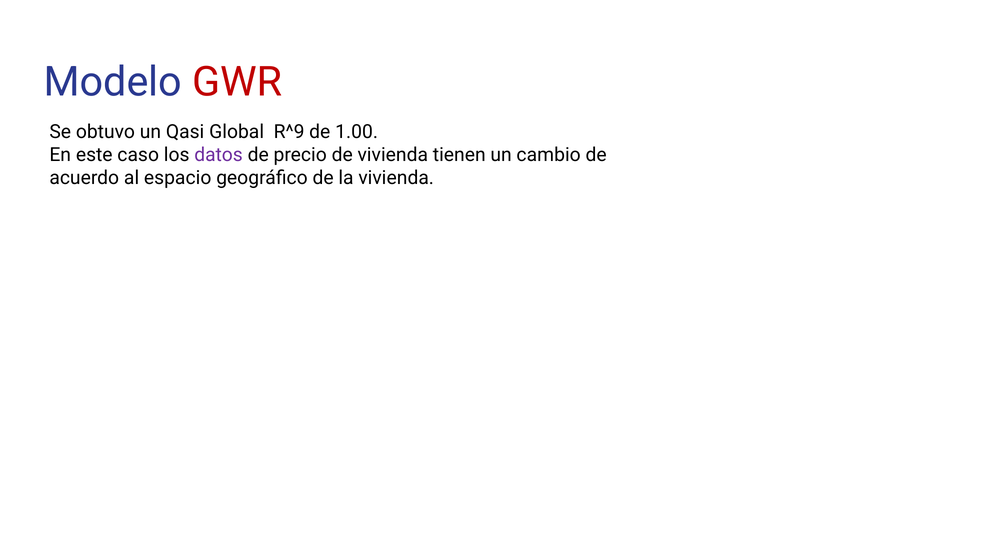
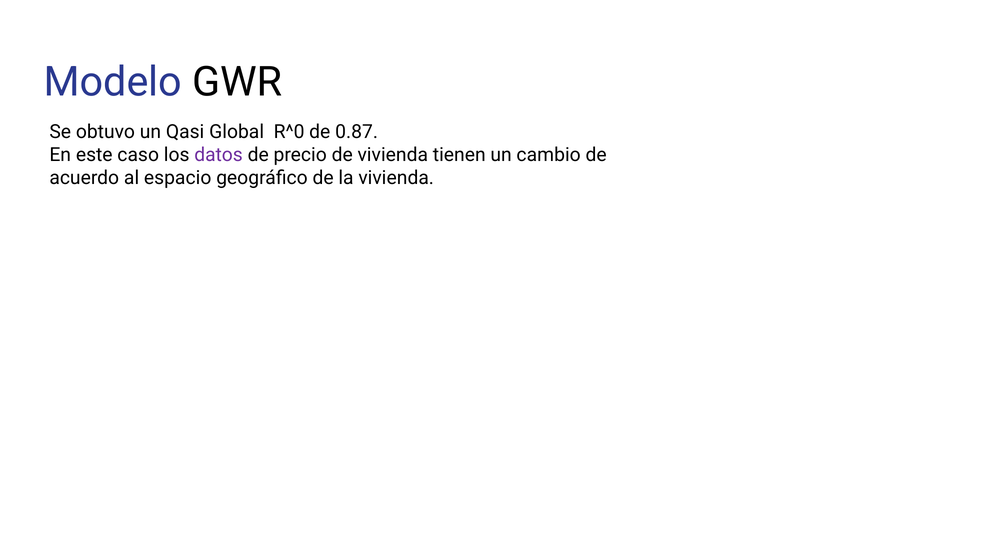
GWR colour: red -> black
R^9: R^9 -> R^0
1.00: 1.00 -> 0.87
